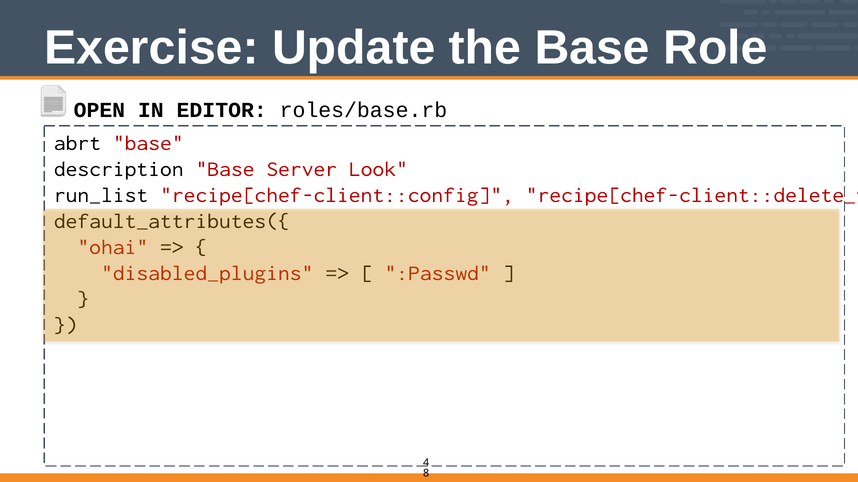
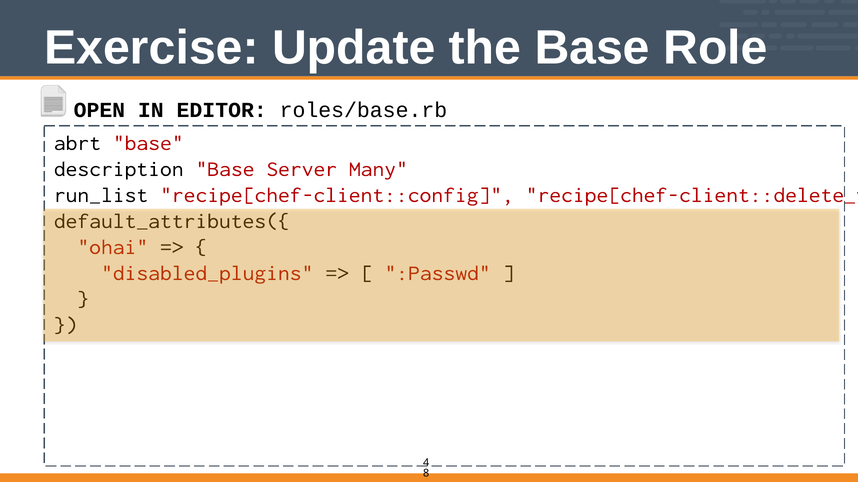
Look: Look -> Many
